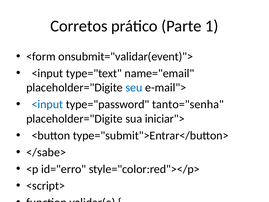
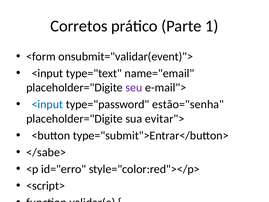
seu colour: blue -> purple
tanto="senha: tanto="senha -> estão="senha
iniciar">: iniciar"> -> evitar">
